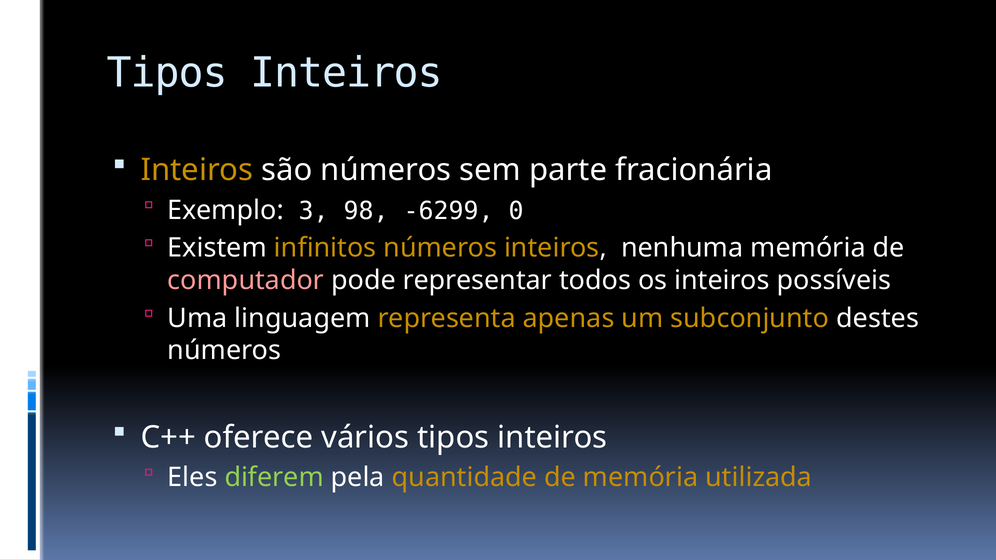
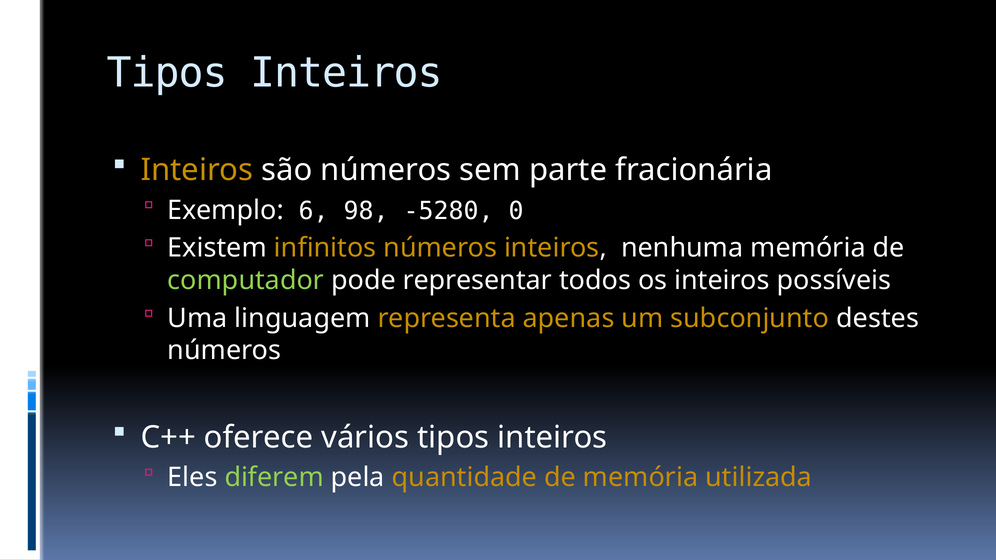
3: 3 -> 6
-6299: -6299 -> -5280
computador colour: pink -> light green
